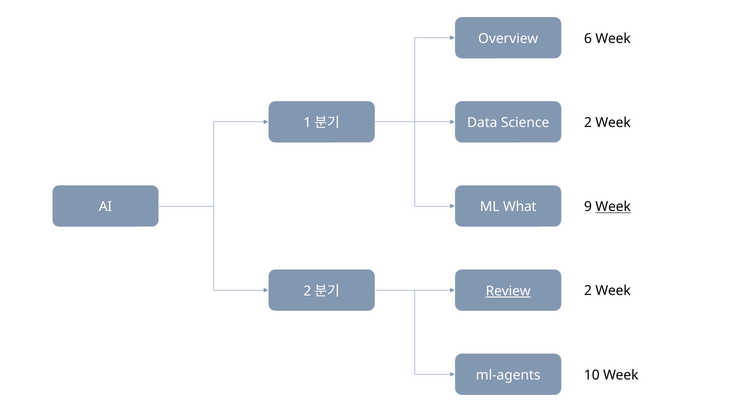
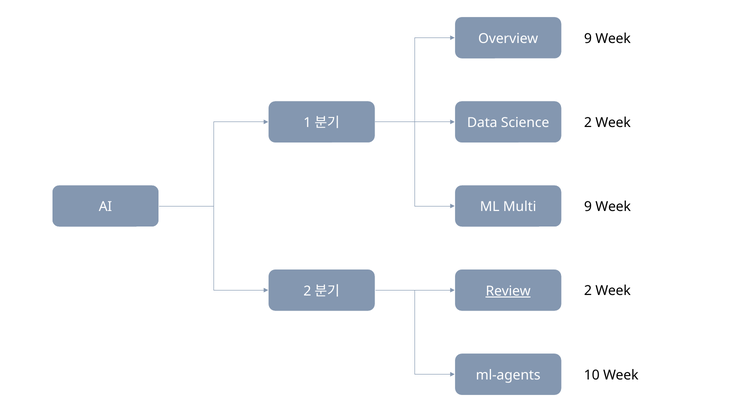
Overview 6: 6 -> 9
Week at (613, 207) underline: present -> none
What: What -> Multi
